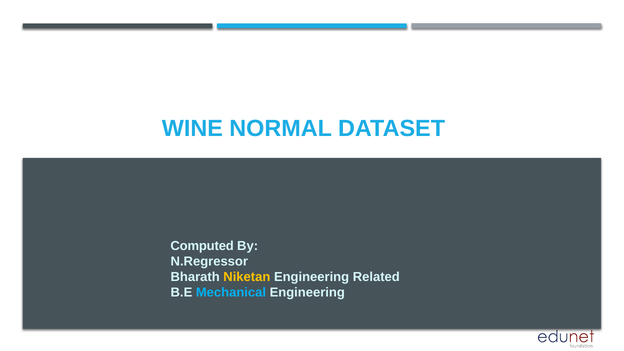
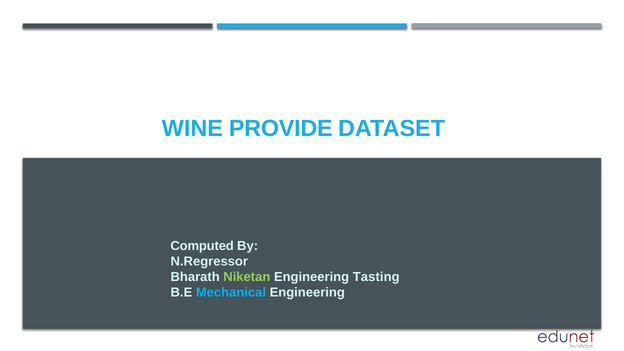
NORMAL: NORMAL -> PROVIDE
Niketan colour: yellow -> light green
Related: Related -> Tasting
